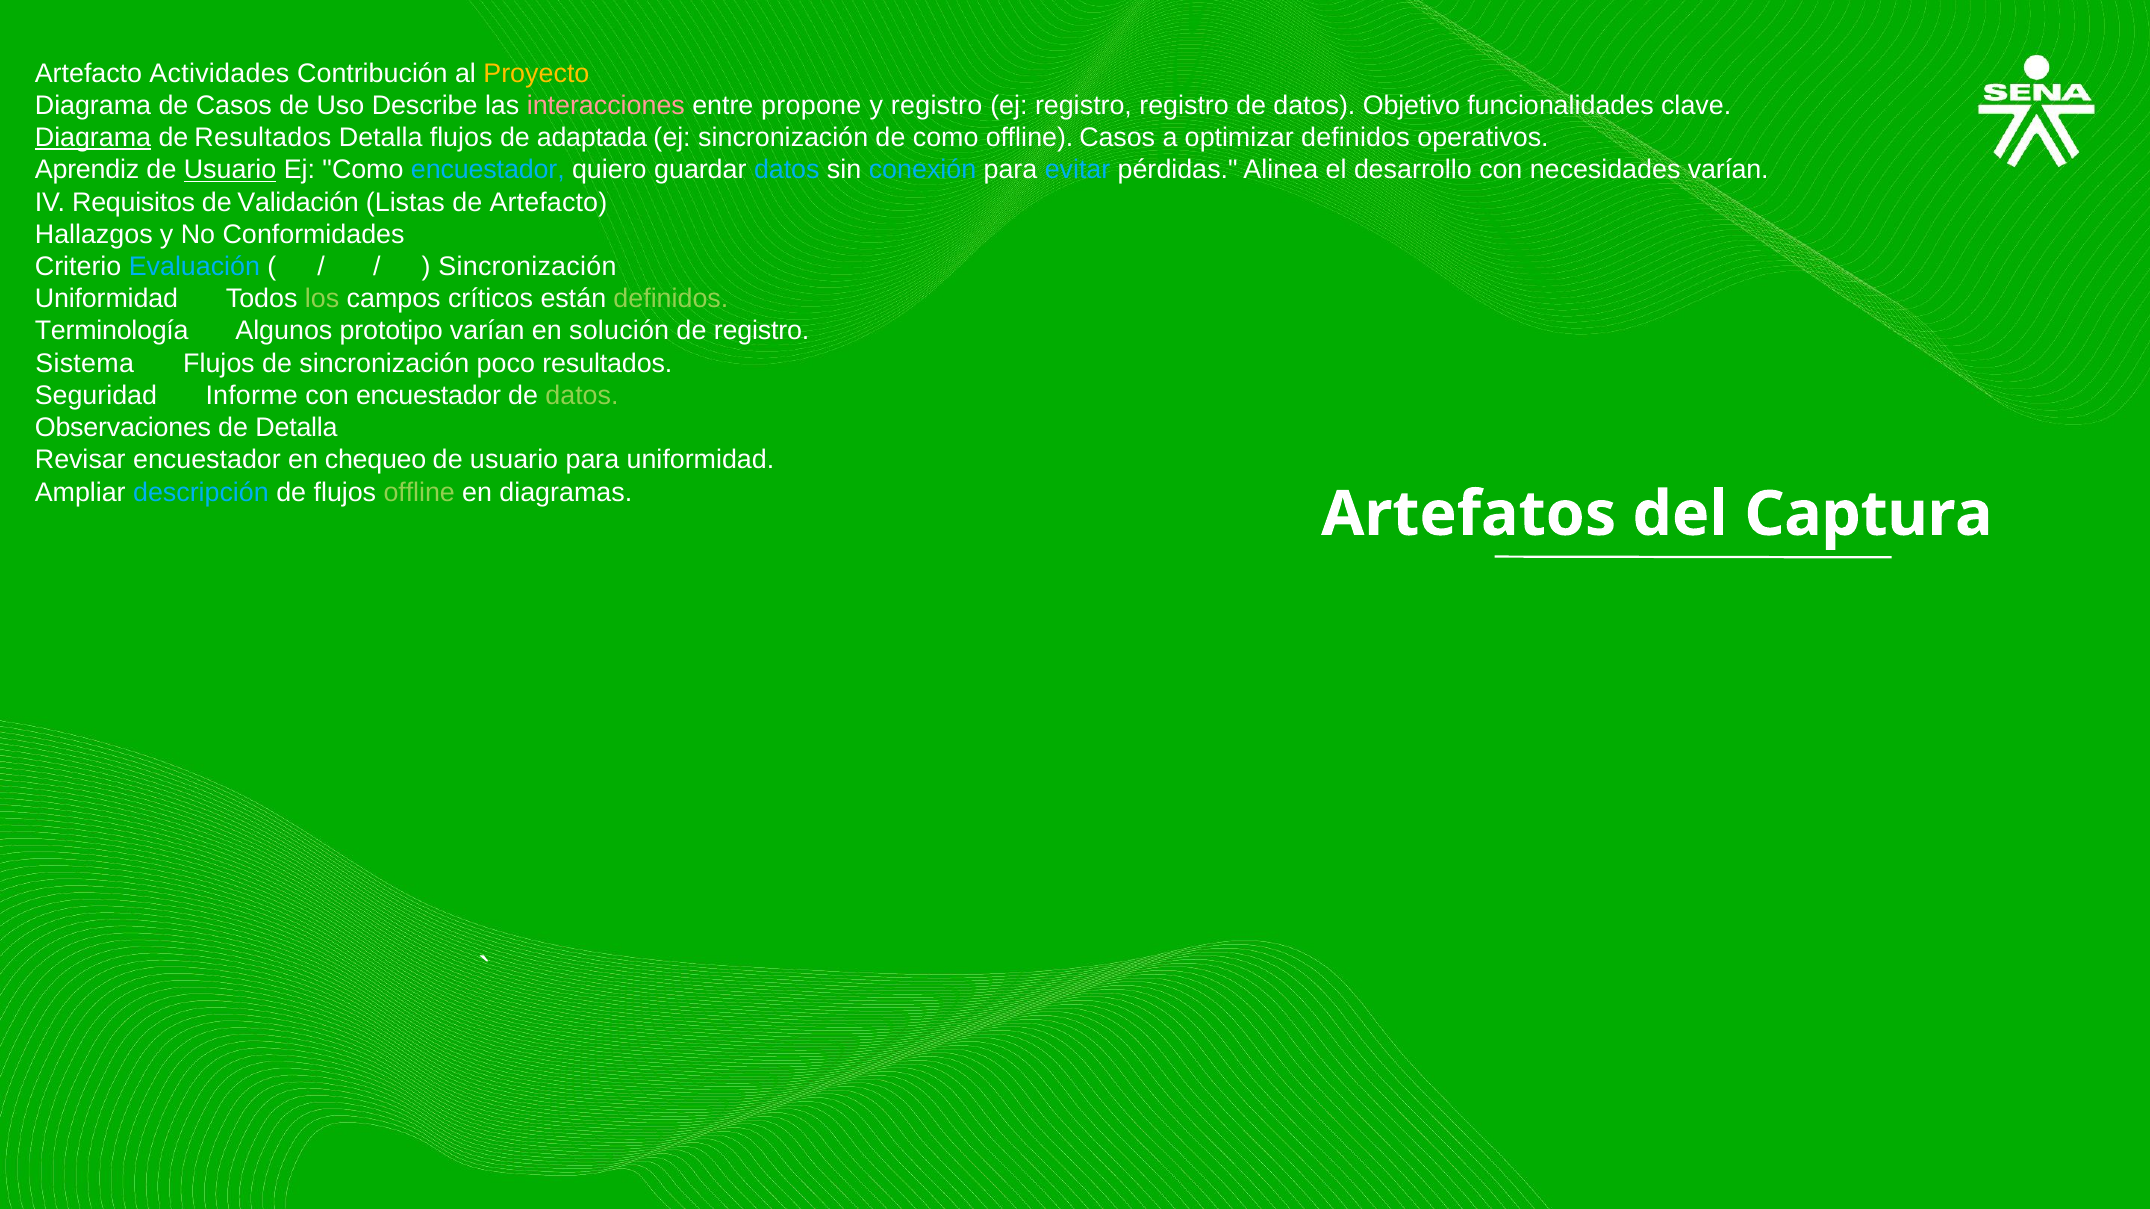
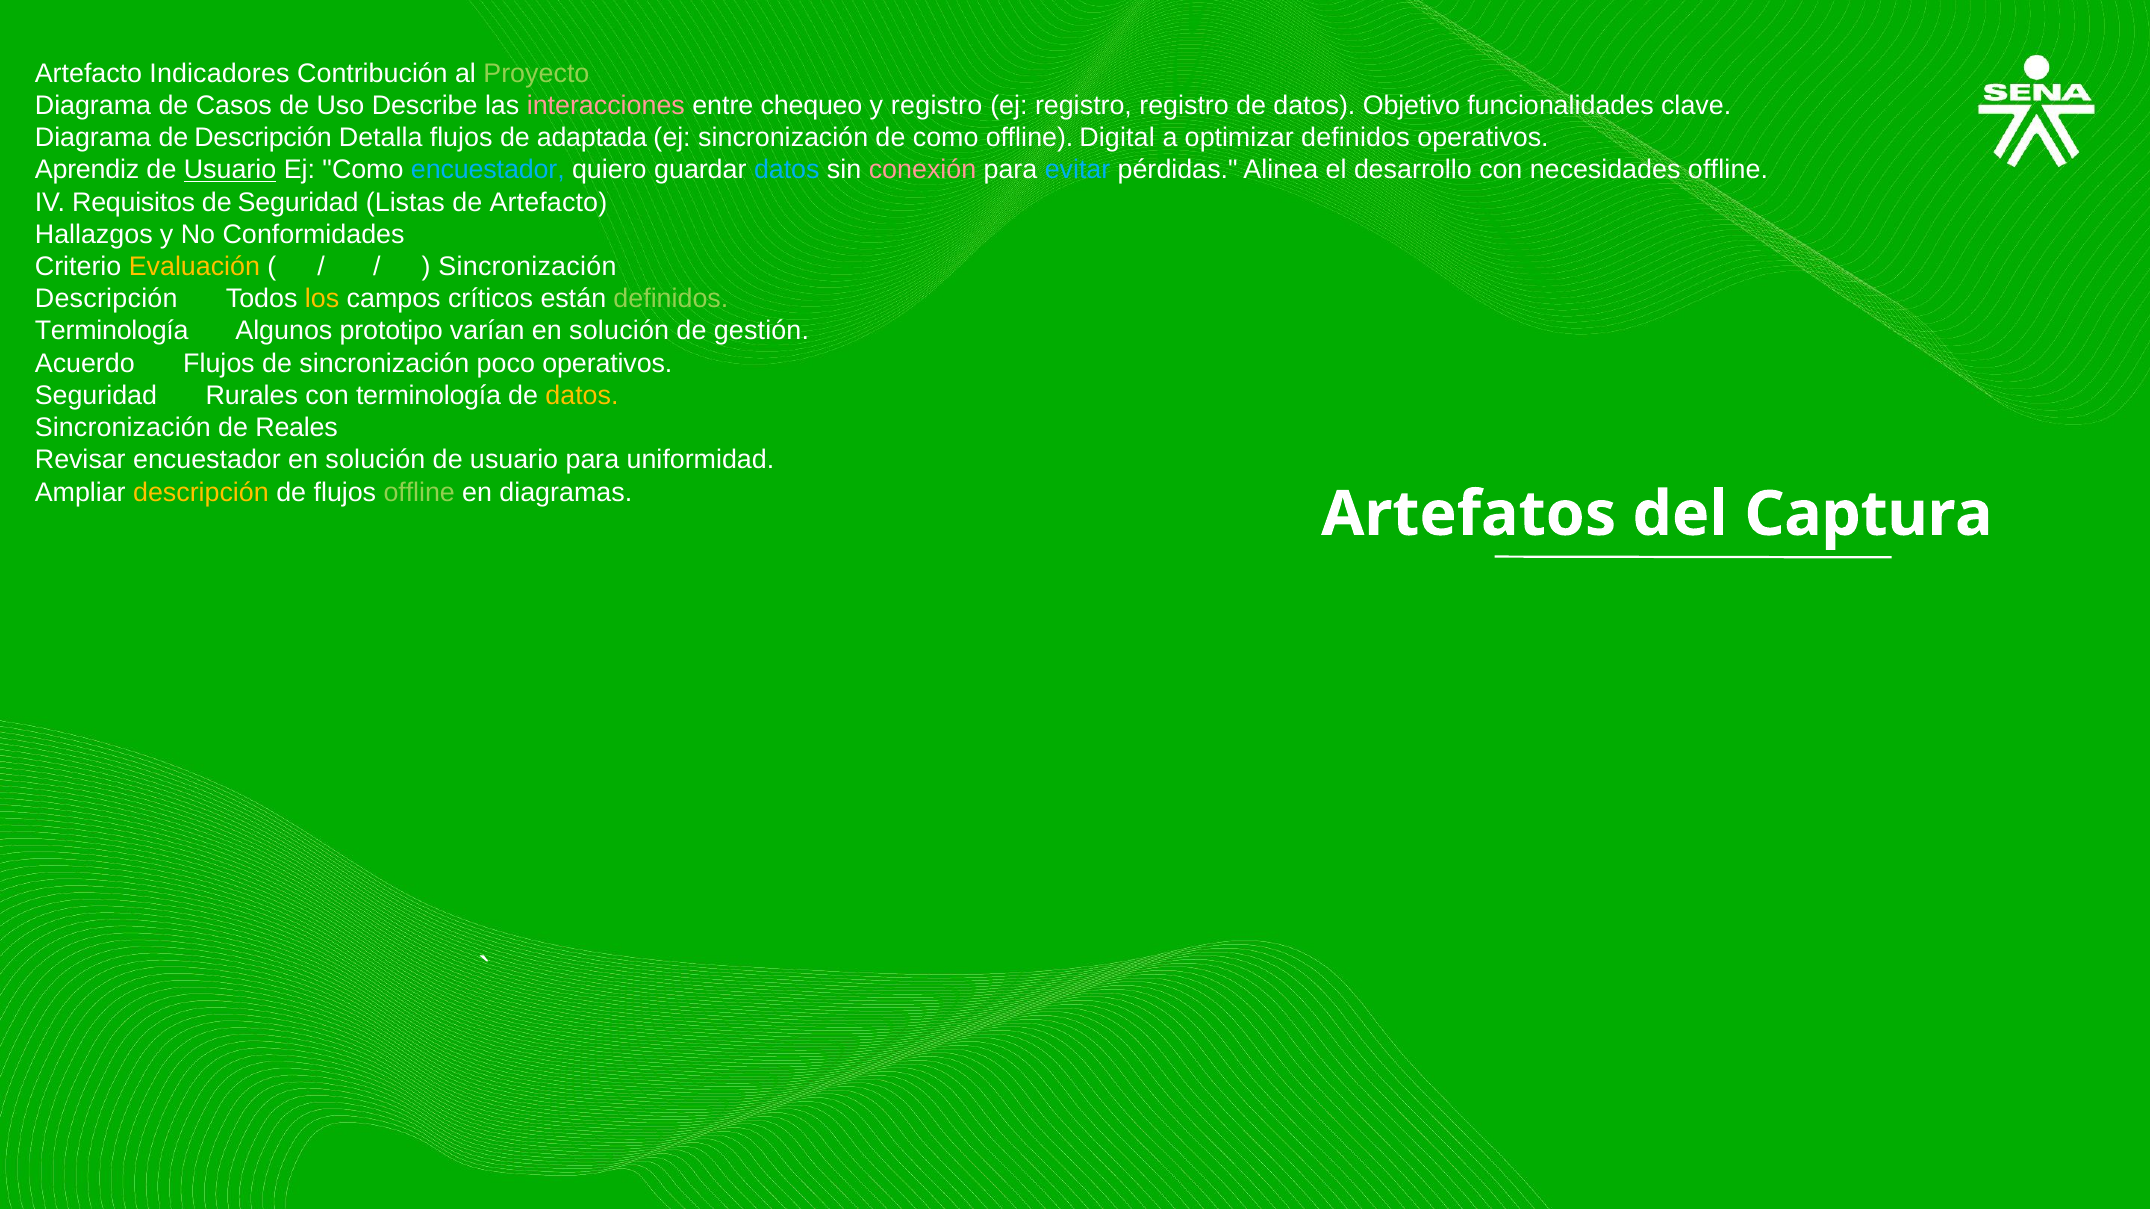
Actividades: Actividades -> Indicadores
Proyecto colour: yellow -> light green
propone: propone -> chequeo
Diagrama at (93, 138) underline: present -> none
de Resultados: Resultados -> Descripción
offline Casos: Casos -> Digital
conexión colour: light blue -> pink
necesidades varían: varían -> offline
de Validación: Validación -> Seguridad
Evaluación colour: light blue -> yellow
Uniformidad at (106, 299): Uniformidad -> Descripción
los colour: light green -> yellow
de registro: registro -> gestión
Sistema: Sistema -> Acuerdo
poco resultados: resultados -> operativos
Informe: Informe -> Rurales
con encuestador: encuestador -> terminología
datos at (582, 396) colour: light green -> yellow
Observaciones at (123, 428): Observaciones -> Sincronización
de Detalla: Detalla -> Reales
chequeo at (376, 460): chequeo -> solución
descripción at (201, 492) colour: light blue -> yellow
